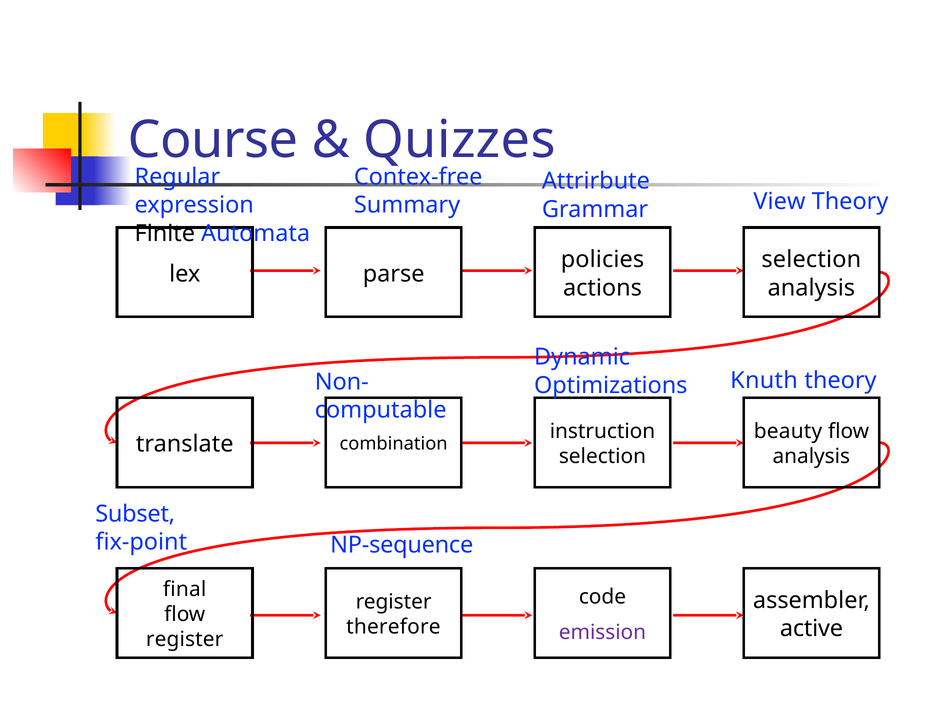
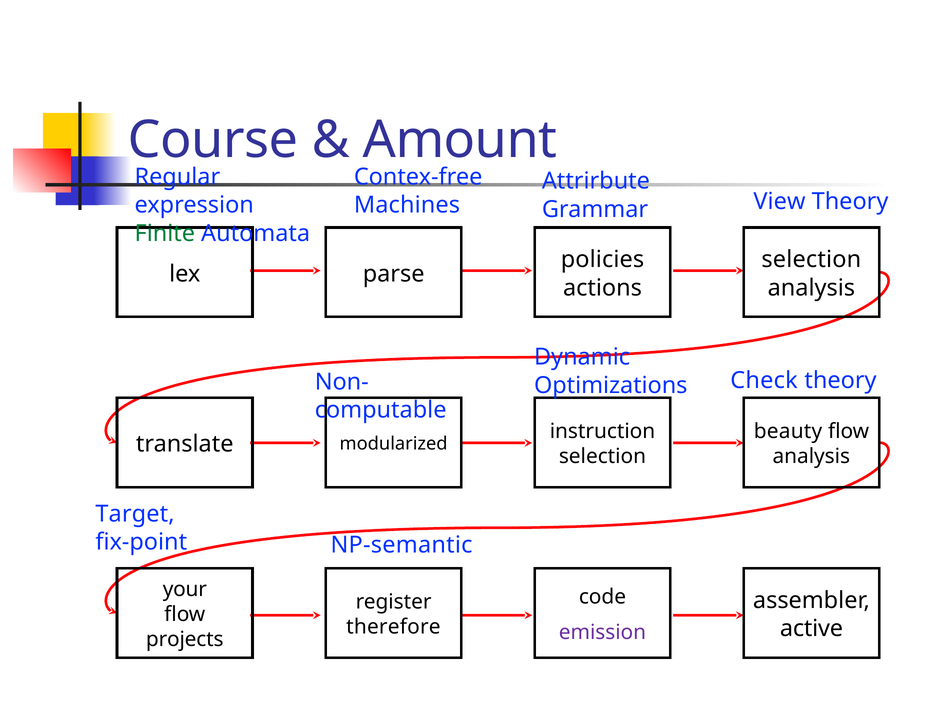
Quizzes: Quizzes -> Amount
Summary: Summary -> Machines
Finite colour: black -> green
Knuth: Knuth -> Check
combination: combination -> modularized
Subset: Subset -> Target
NP-sequence: NP-sequence -> NP-semantic
final: final -> your
register at (185, 639): register -> projects
